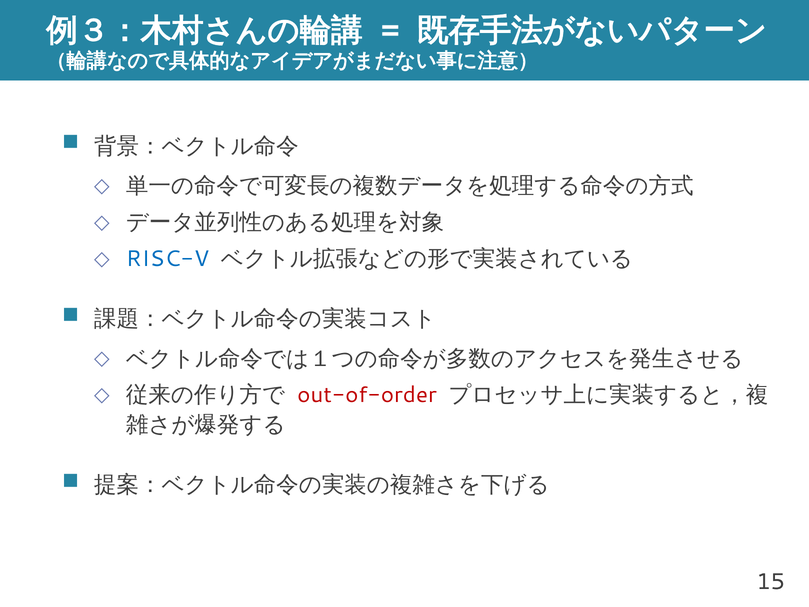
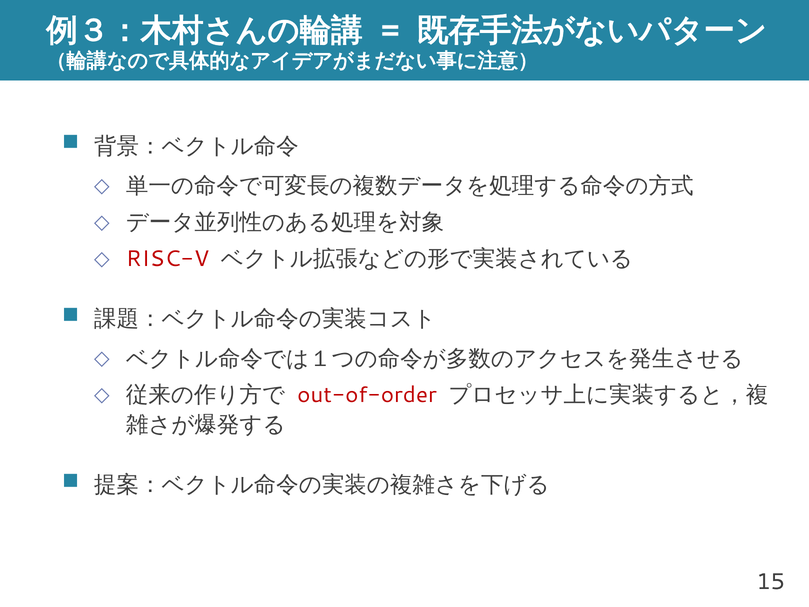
RISC-V colour: blue -> red
